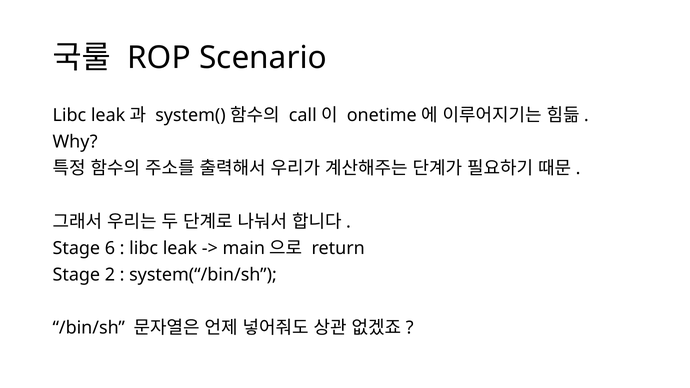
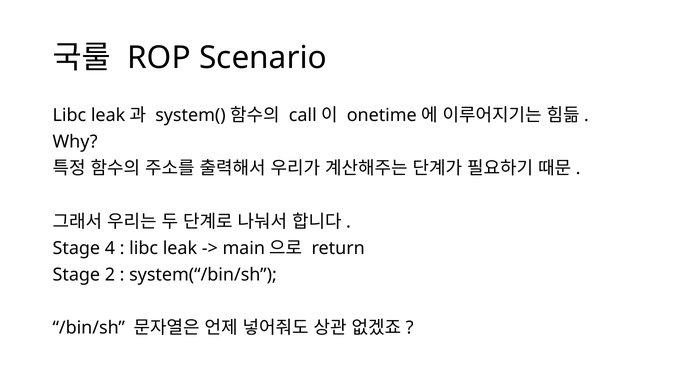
6: 6 -> 4
